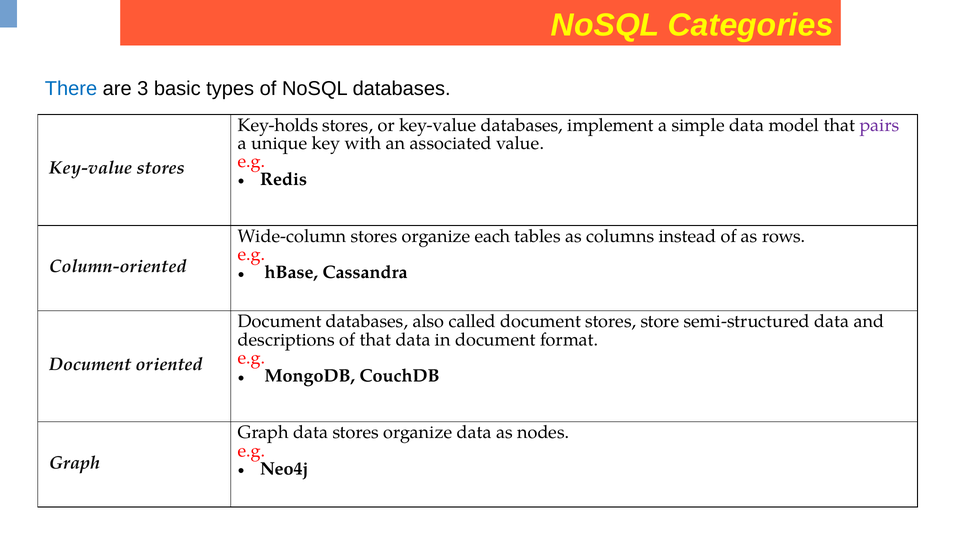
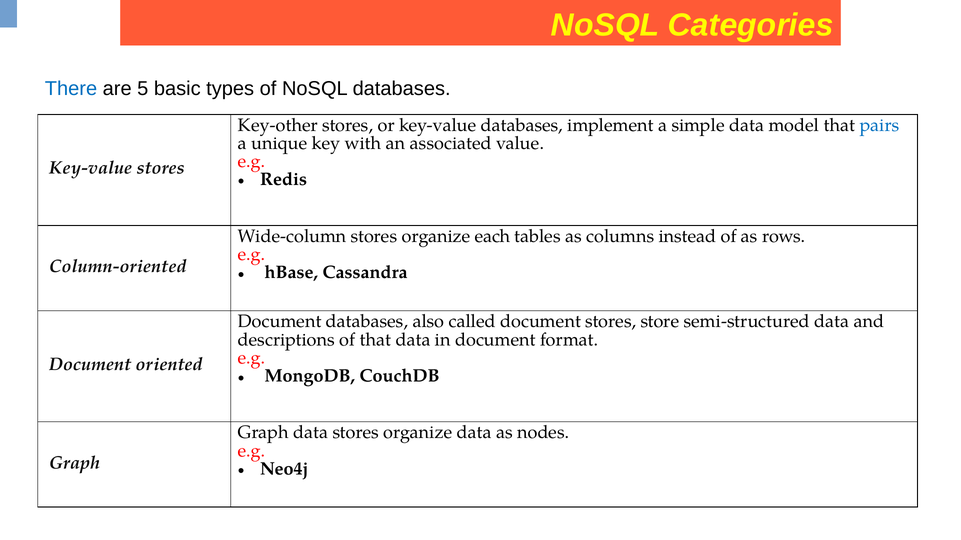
3: 3 -> 5
Key-holds: Key-holds -> Key-other
pairs colour: purple -> blue
